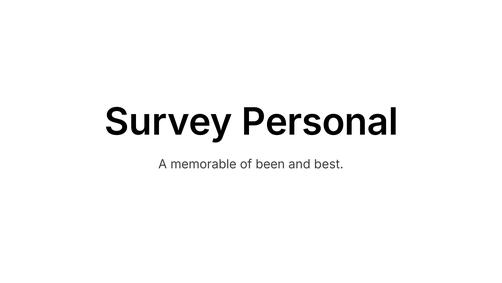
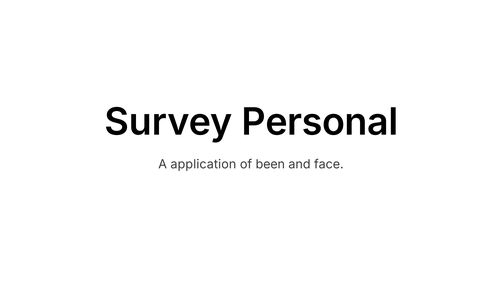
memorable: memorable -> application
best: best -> face
